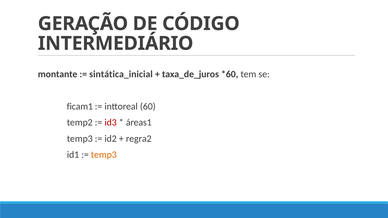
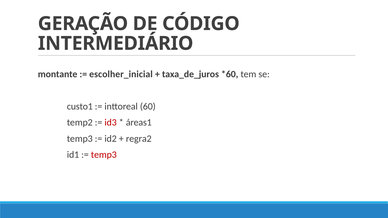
sintática_inicial: sintática_inicial -> escolher_inicial
ficam1: ficam1 -> custo1
temp3 at (104, 155) colour: orange -> red
